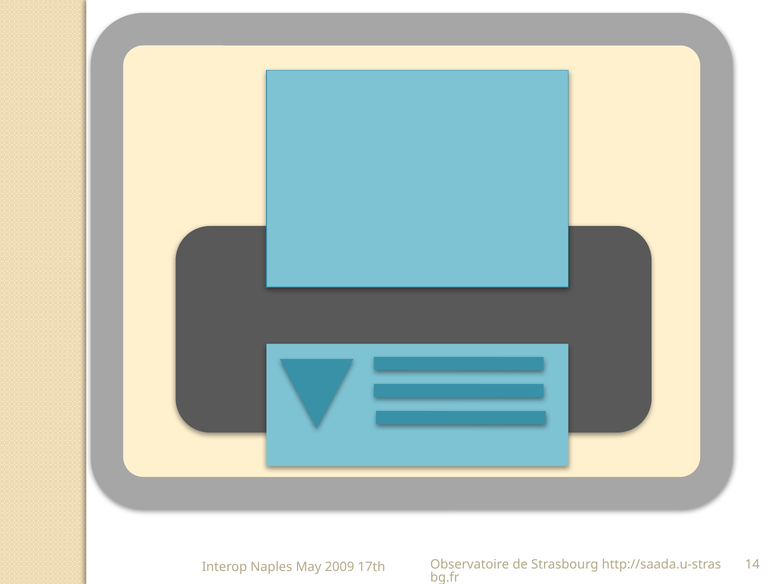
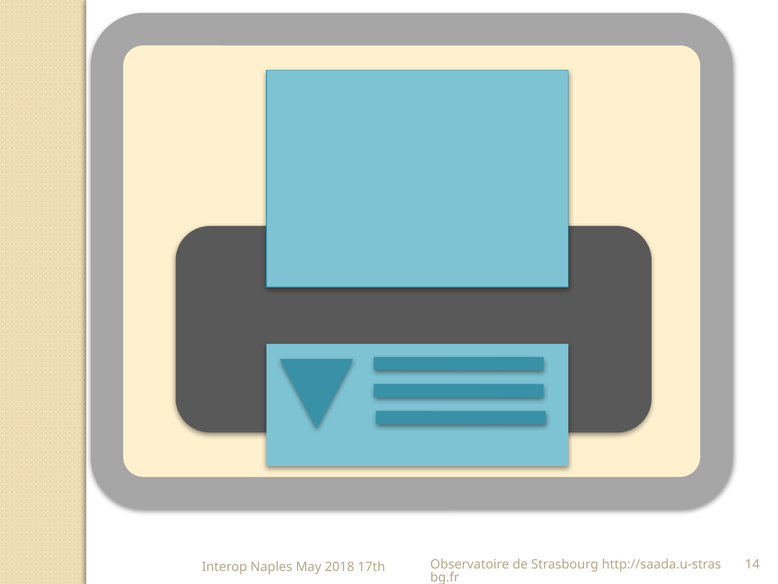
2009: 2009 -> 2018
